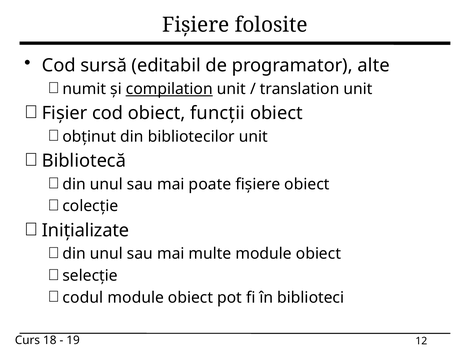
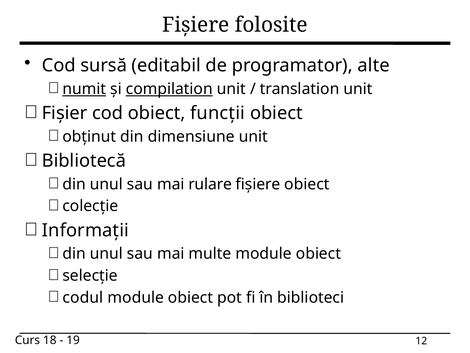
numit underline: none -> present
bibliotecilor: bibliotecilor -> dimensiune
poate: poate -> rulare
Inițializate: Inițializate -> Informații
